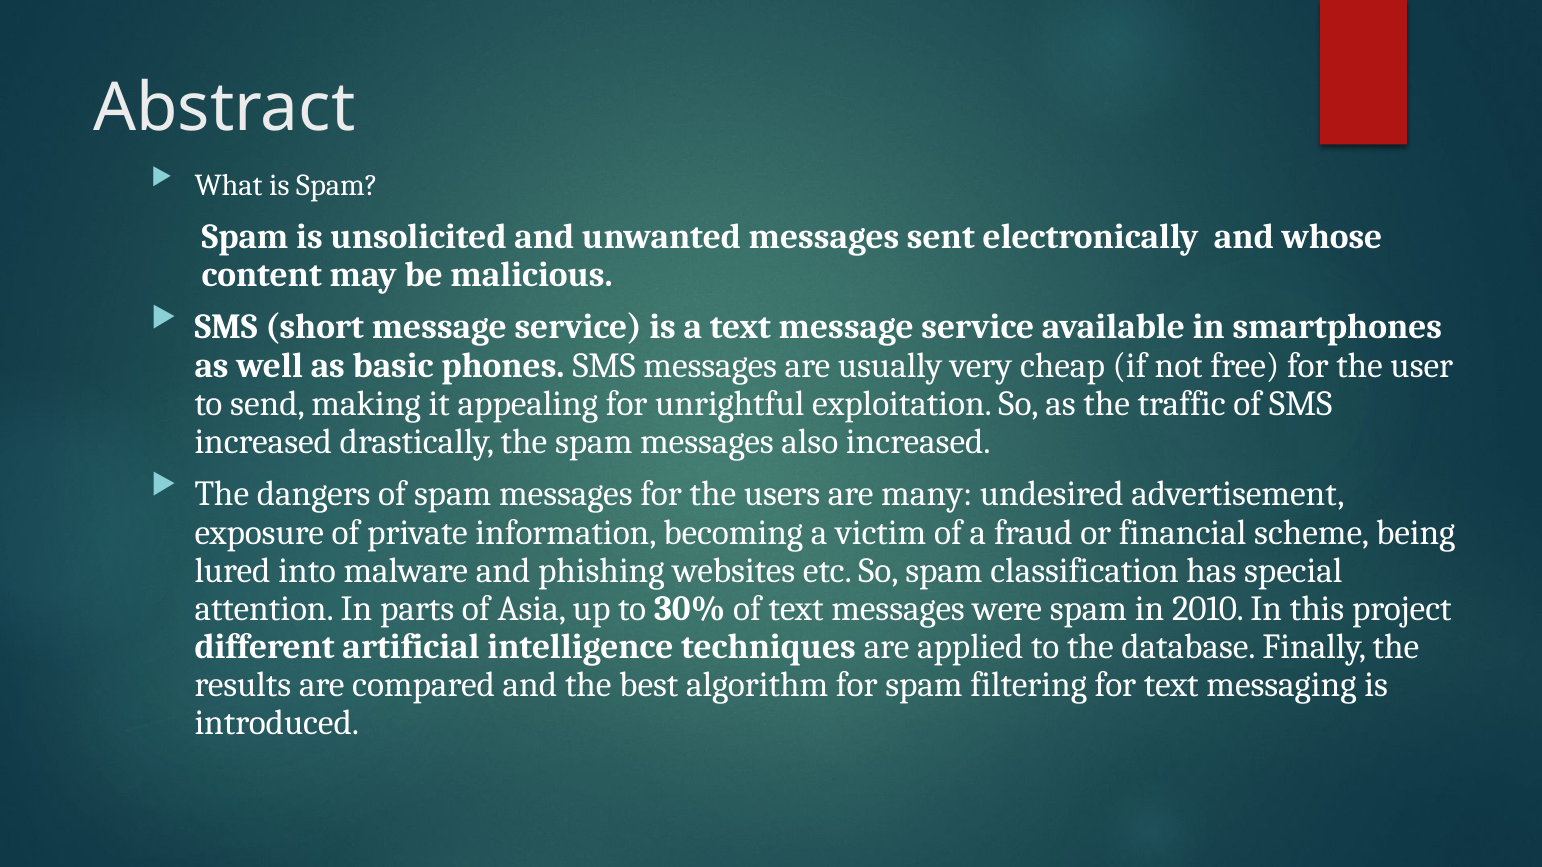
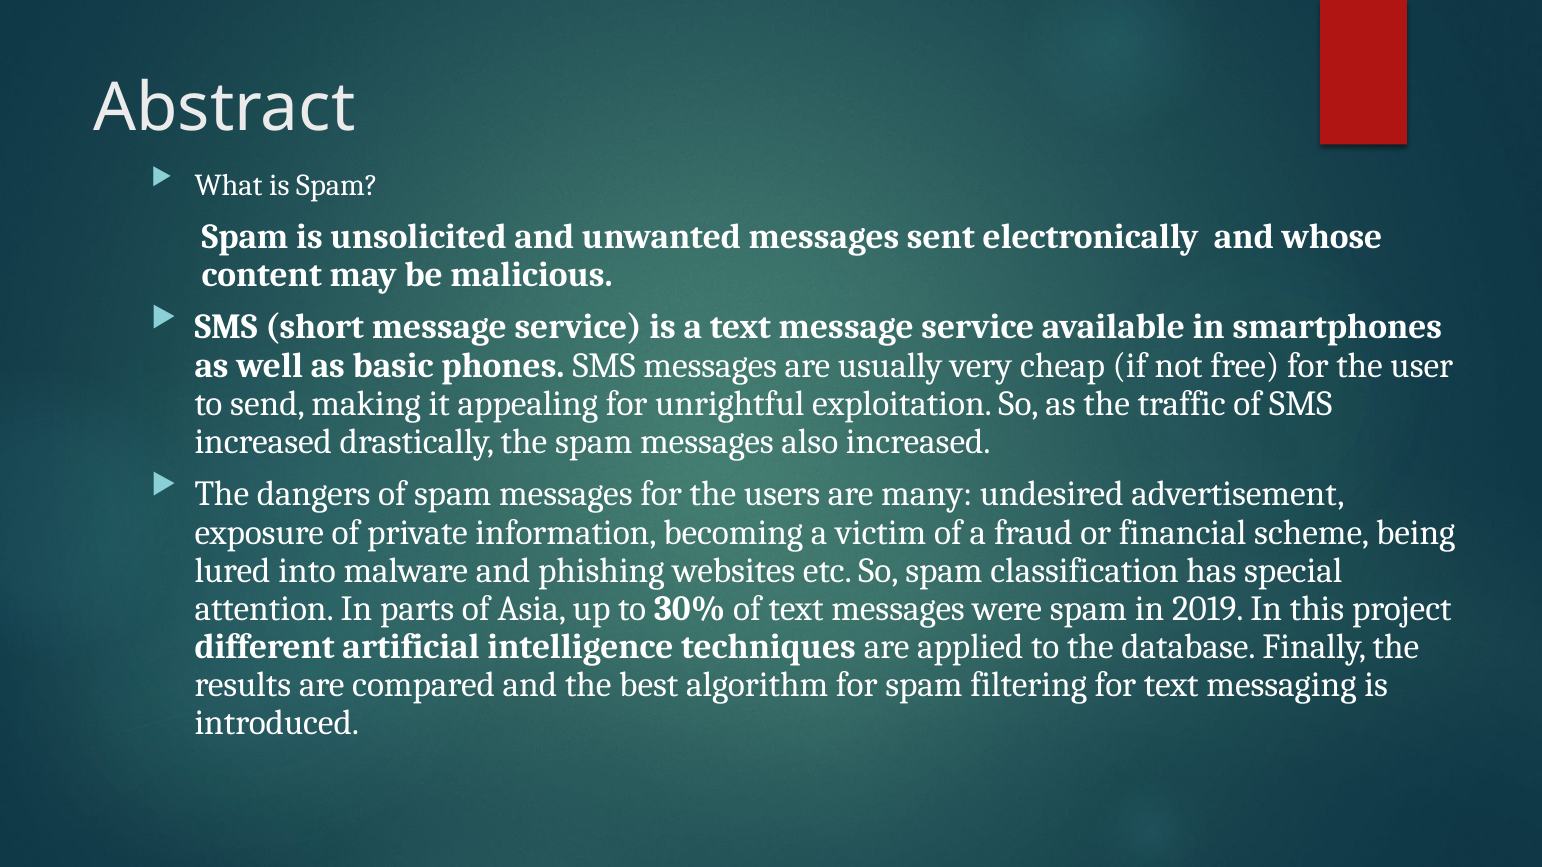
2010: 2010 -> 2019
